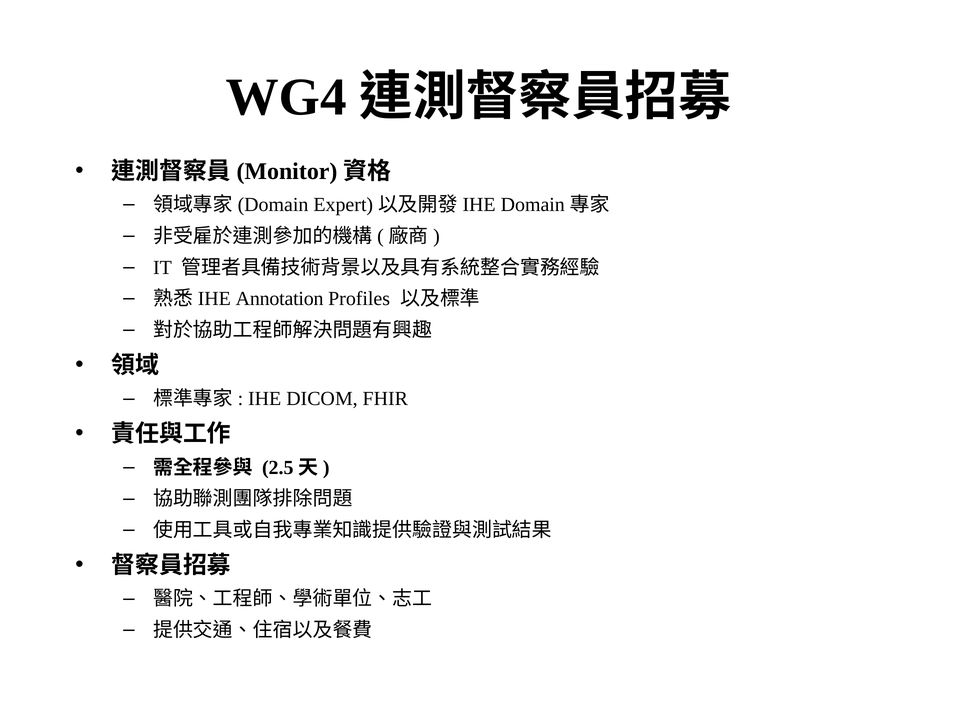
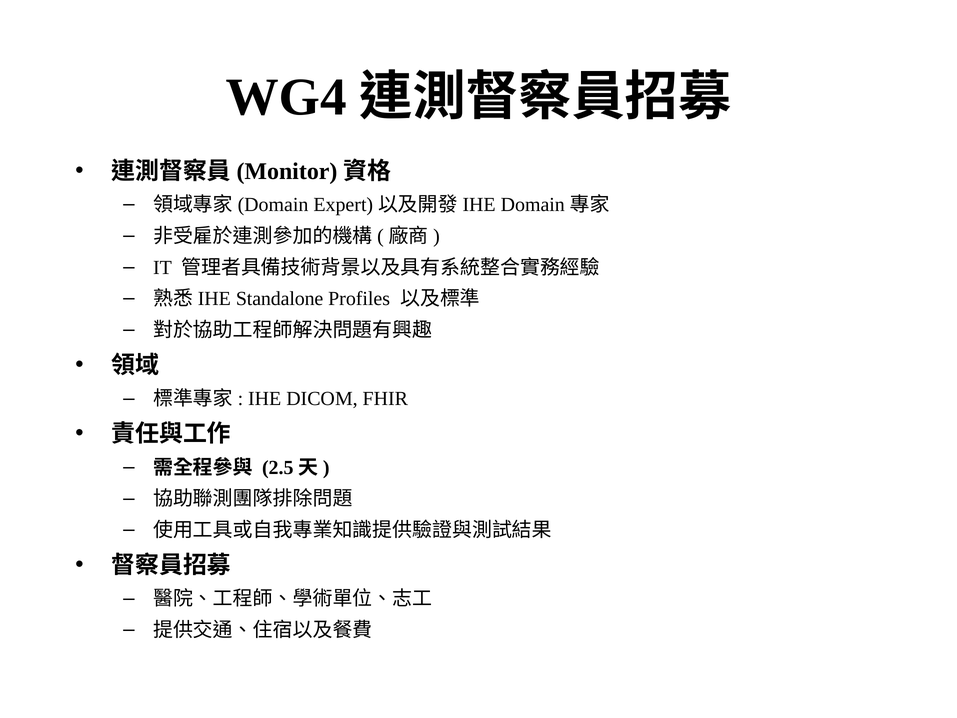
Annotation: Annotation -> Standalone
